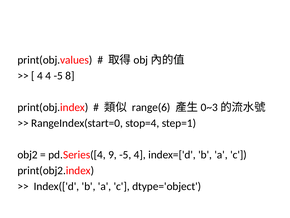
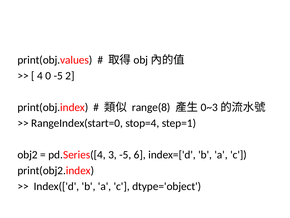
4 4: 4 -> 0
8: 8 -> 2
range(6: range(6 -> range(8
9: 9 -> 3
-5 4: 4 -> 6
